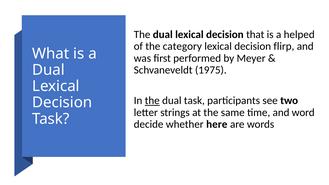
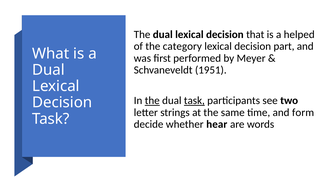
flirp: flirp -> part
1975: 1975 -> 1951
task at (194, 101) underline: none -> present
word: word -> form
here: here -> hear
